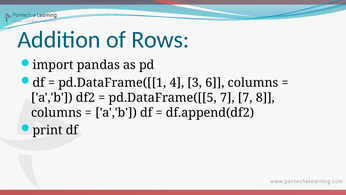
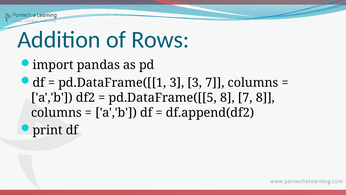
pd.DataFrame([[1 4: 4 -> 3
3 6: 6 -> 7
pd.DataFrame([[5 7: 7 -> 8
